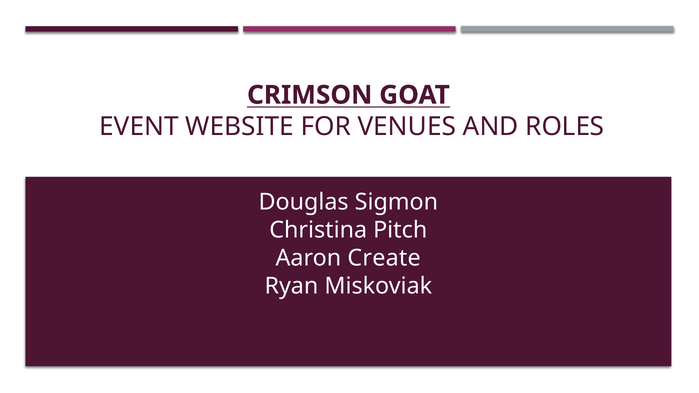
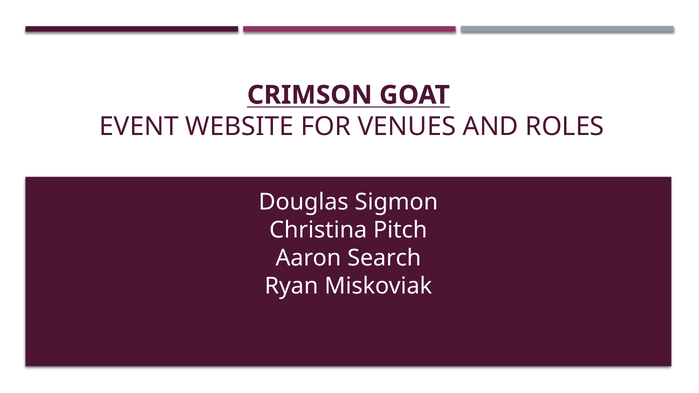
Create: Create -> Search
